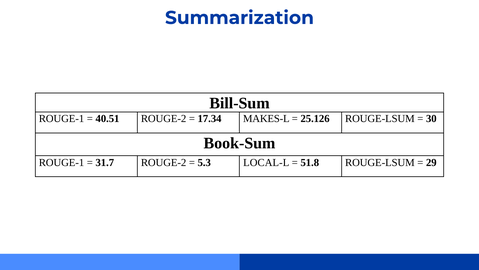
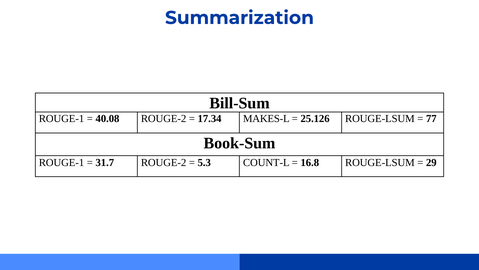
40.51: 40.51 -> 40.08
30: 30 -> 77
LOCAL-L: LOCAL-L -> COUNT-L
51.8: 51.8 -> 16.8
